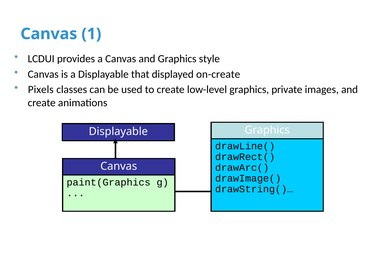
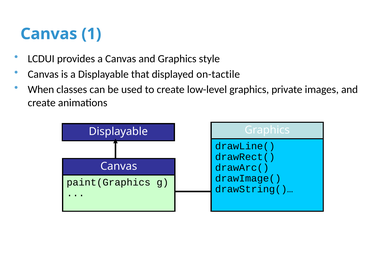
on-create: on-create -> on-tactile
Pixels: Pixels -> When
